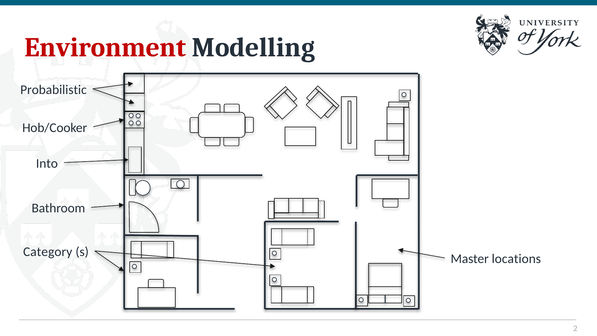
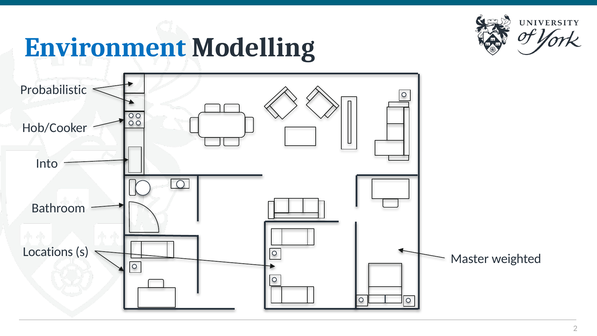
Environment colour: red -> blue
Category: Category -> Locations
locations: locations -> weighted
